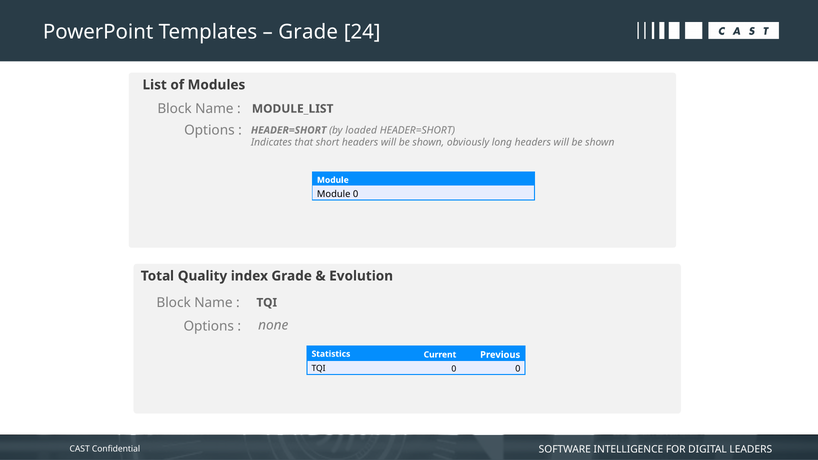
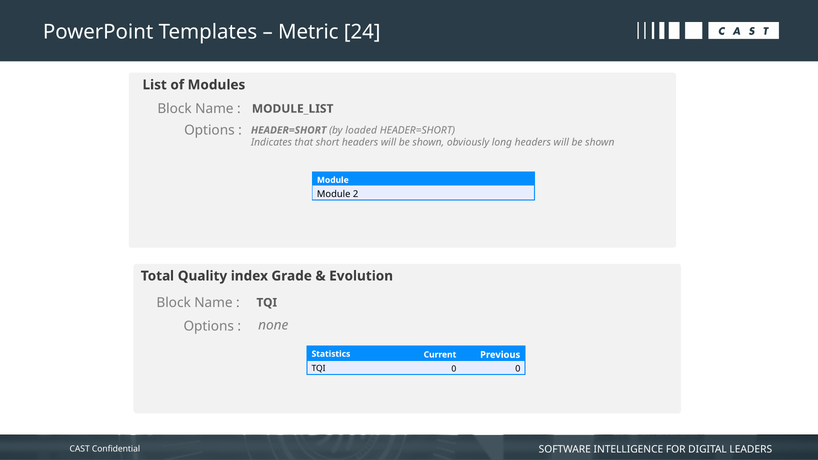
Grade at (308, 32): Grade -> Metric
Module 0: 0 -> 2
